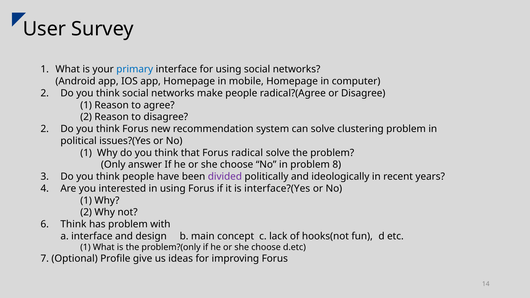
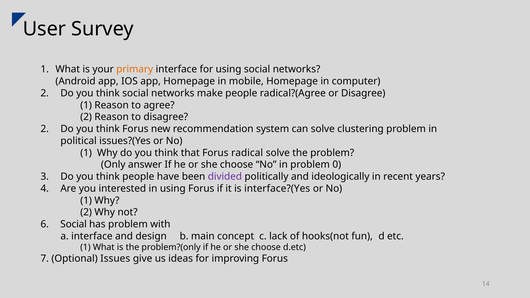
primary colour: blue -> orange
8: 8 -> 0
Think at (73, 224): Think -> Social
Profile: Profile -> Issues
